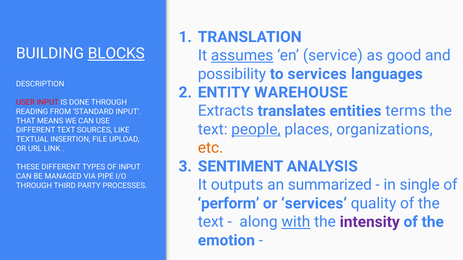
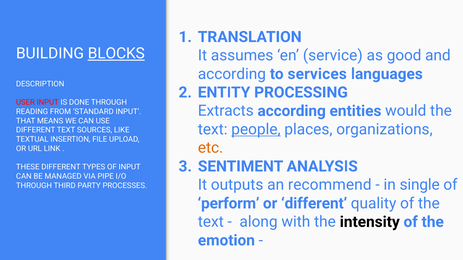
assumes underline: present -> none
possibility at (232, 74): possibility -> according
WAREHOUSE: WAREHOUSE -> PROCESSING
Extracts translates: translates -> according
terms: terms -> would
summarized: summarized -> recommend
or services: services -> different
with underline: present -> none
intensity colour: purple -> black
